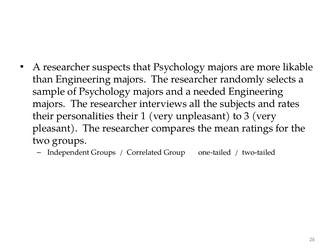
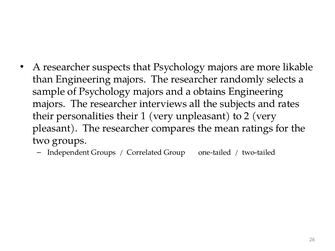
needed: needed -> obtains
3: 3 -> 2
